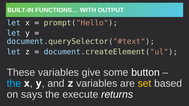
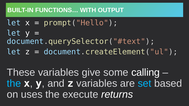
button: button -> calling
set colour: yellow -> light blue
says: says -> uses
